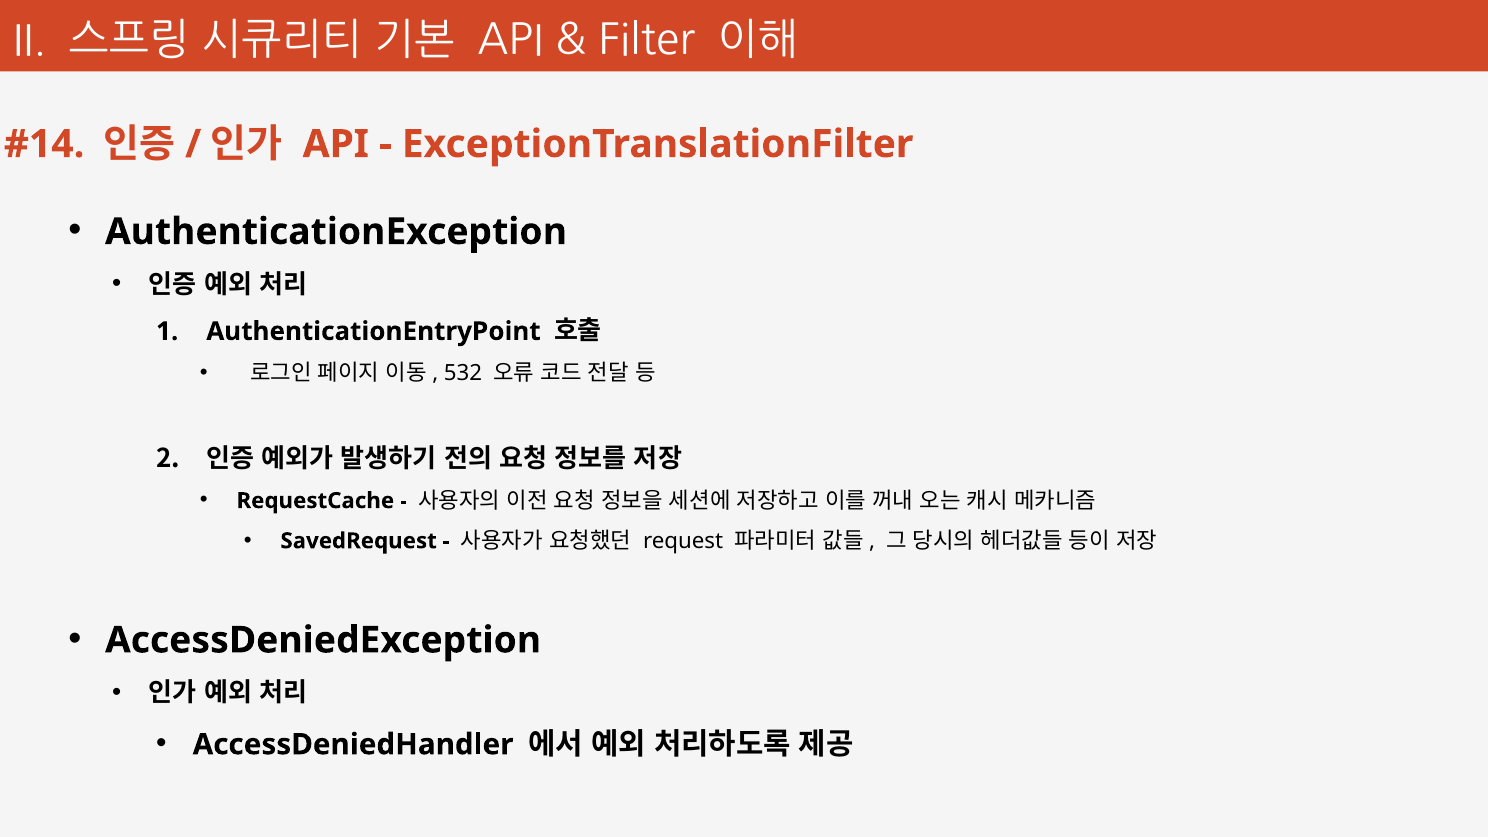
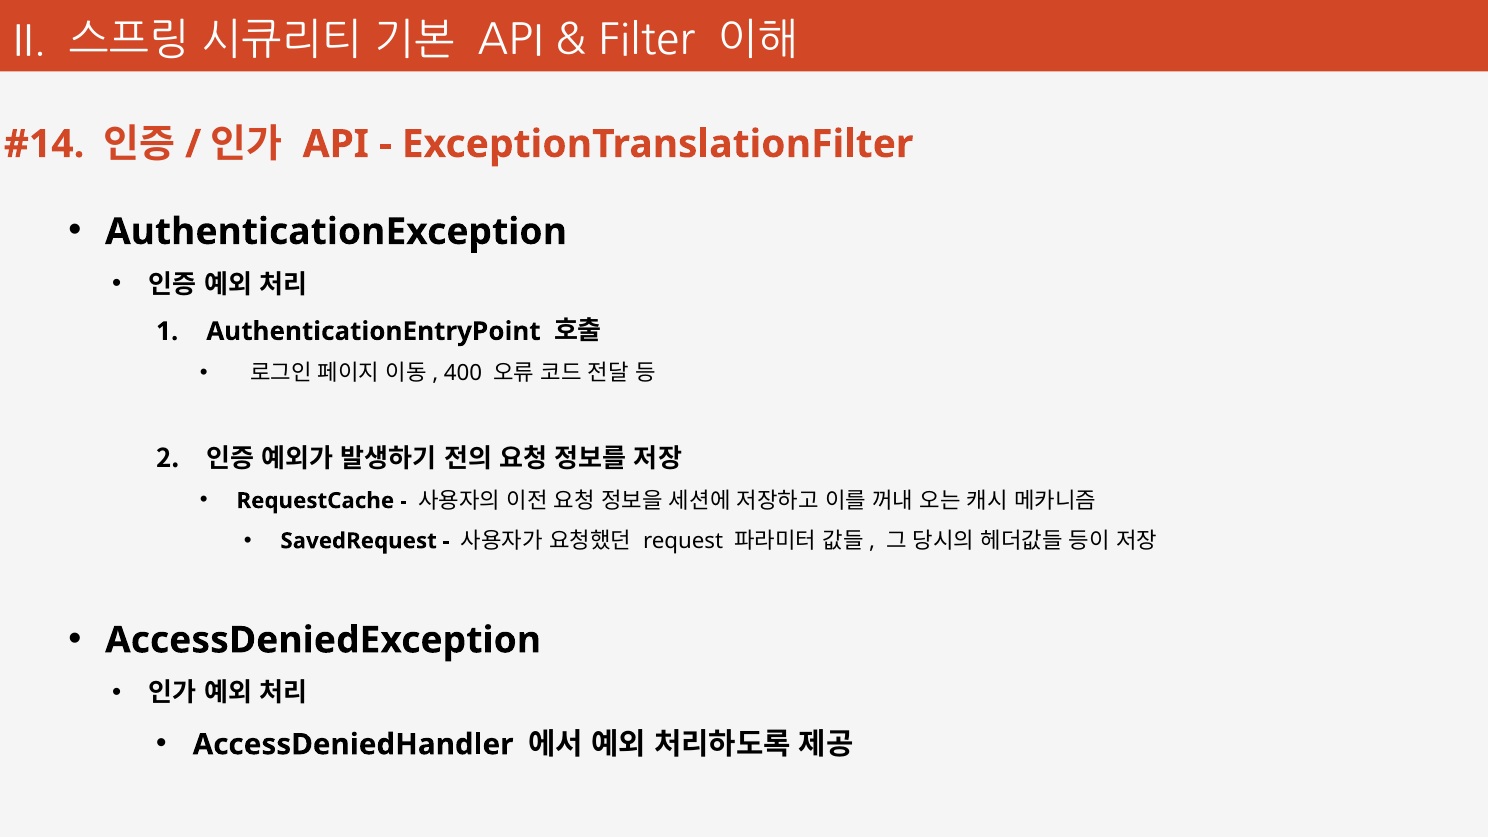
532: 532 -> 400
